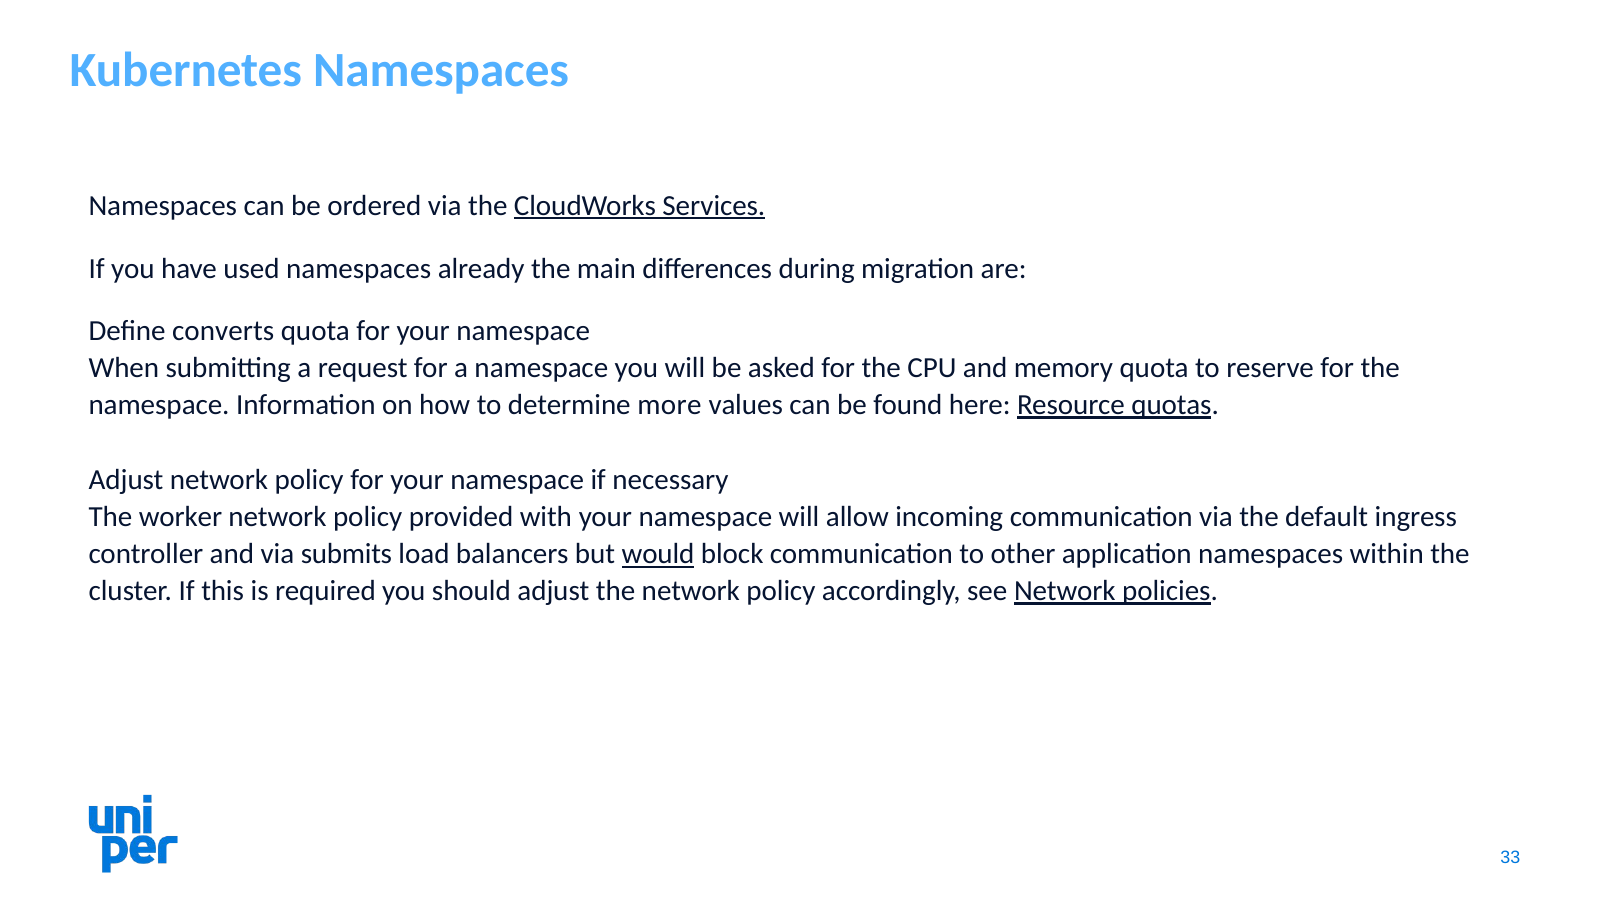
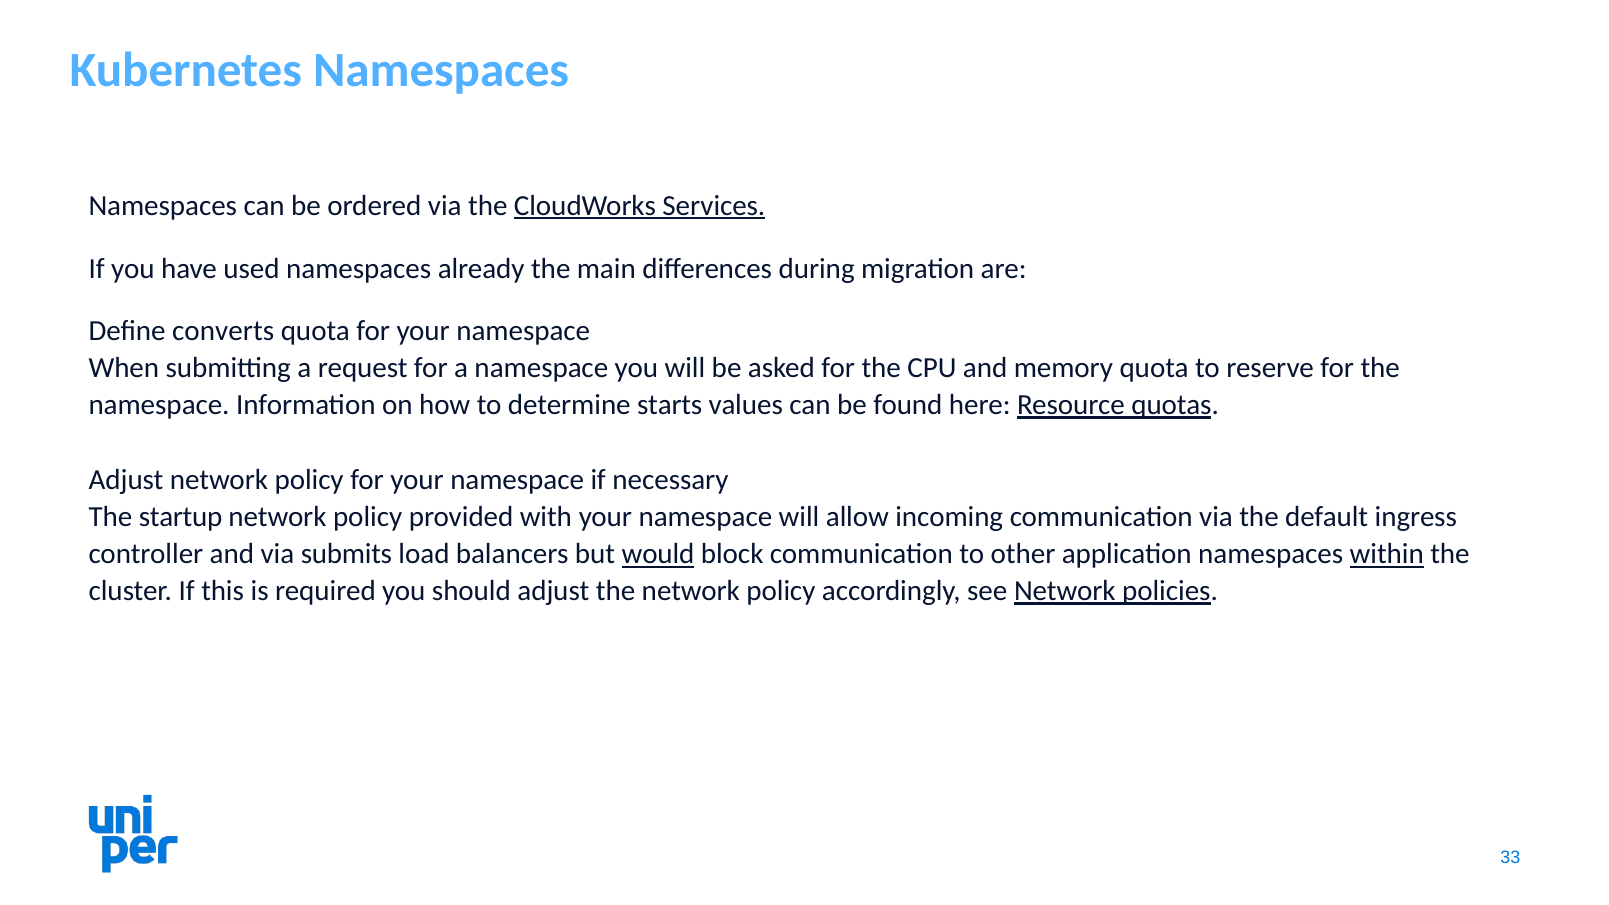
more: more -> starts
worker: worker -> startup
within underline: none -> present
